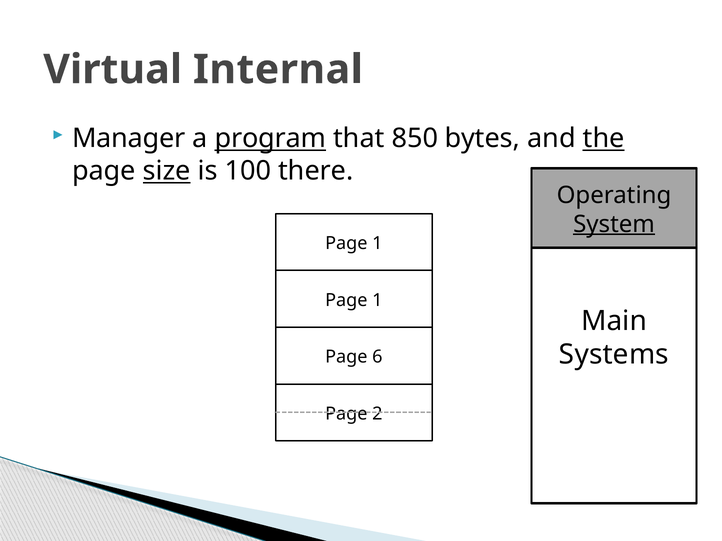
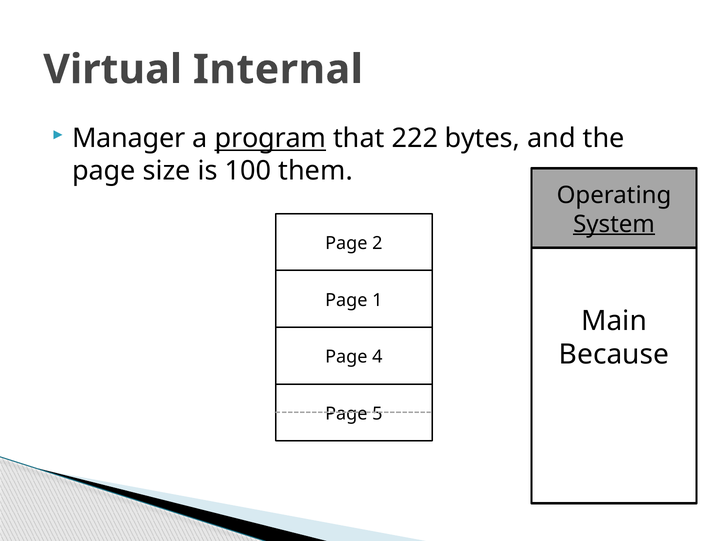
850: 850 -> 222
the underline: present -> none
size underline: present -> none
there: there -> them
1 at (377, 244): 1 -> 2
Systems: Systems -> Because
6: 6 -> 4
2: 2 -> 5
